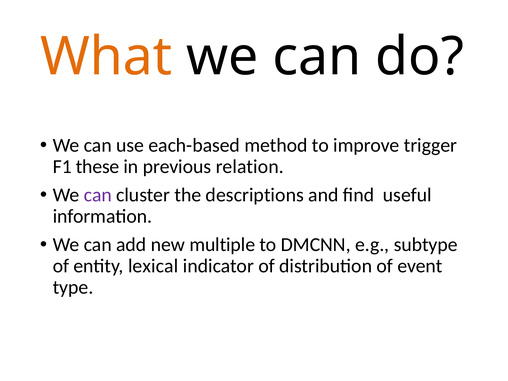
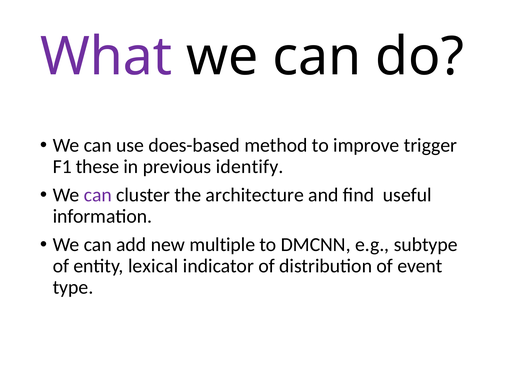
What colour: orange -> purple
each-based: each-based -> does-based
relation: relation -> identify
descriptions: descriptions -> architecture
